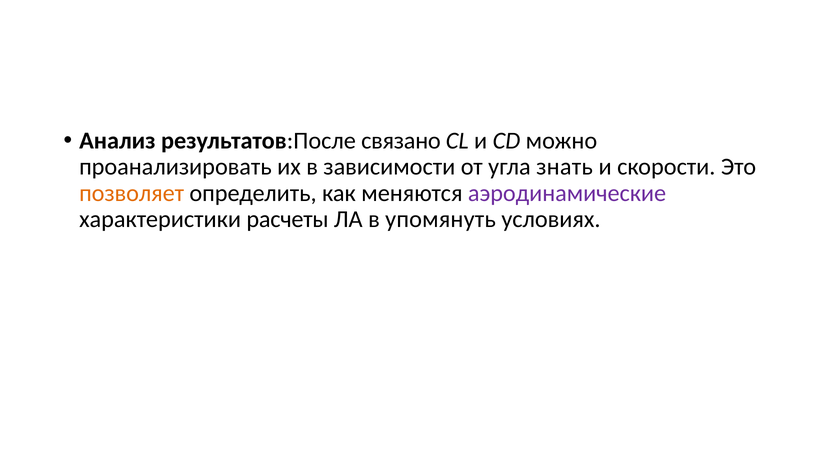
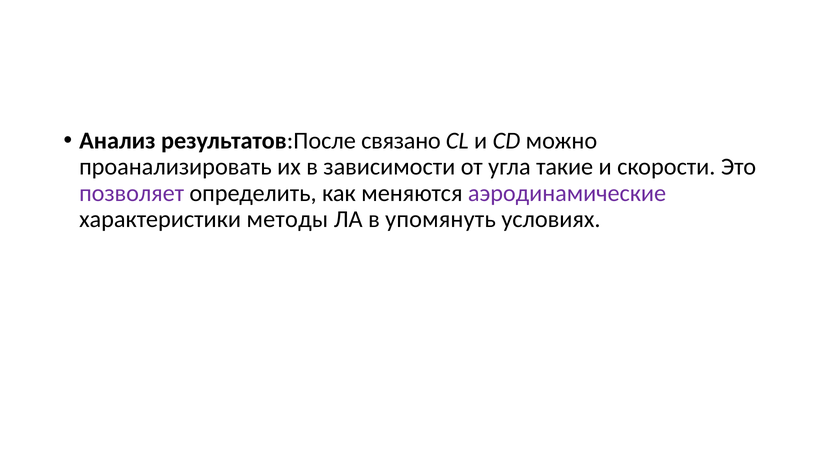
знать: знать -> такие
позволяет colour: orange -> purple
расчеты: расчеты -> методы
